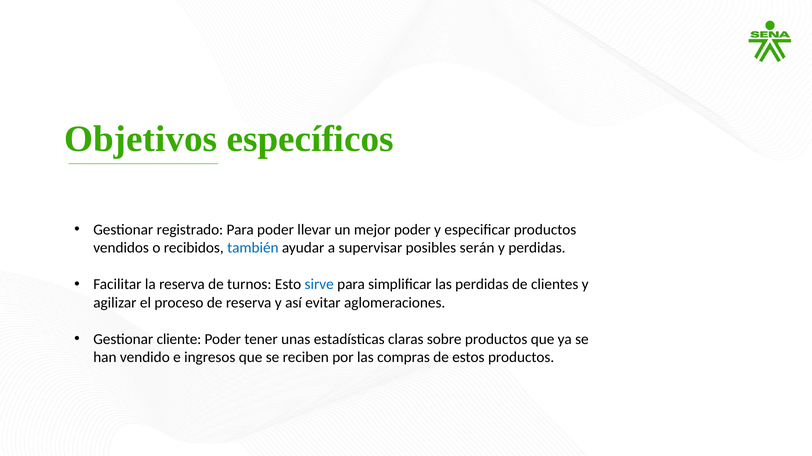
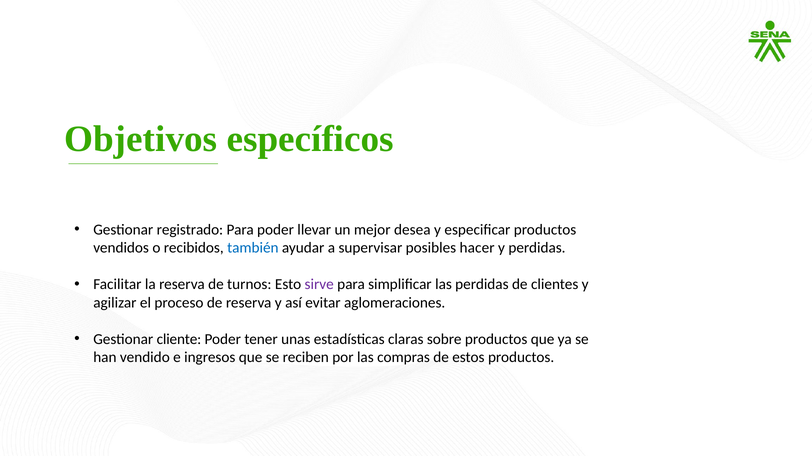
mejor poder: poder -> desea
serán: serán -> hacer
sirve colour: blue -> purple
